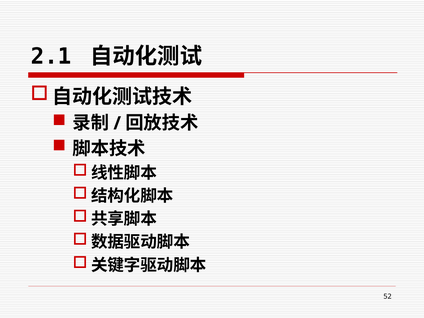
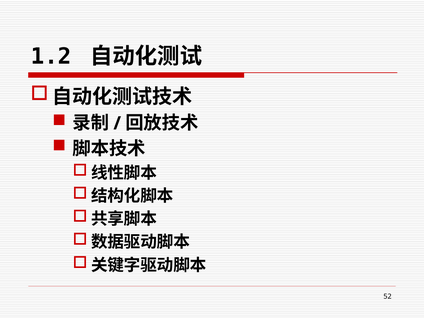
2.1: 2.1 -> 1.2
